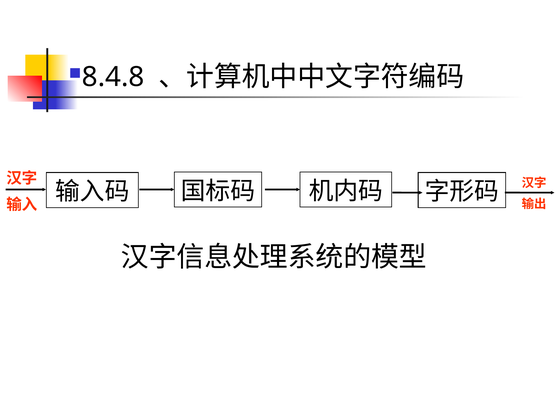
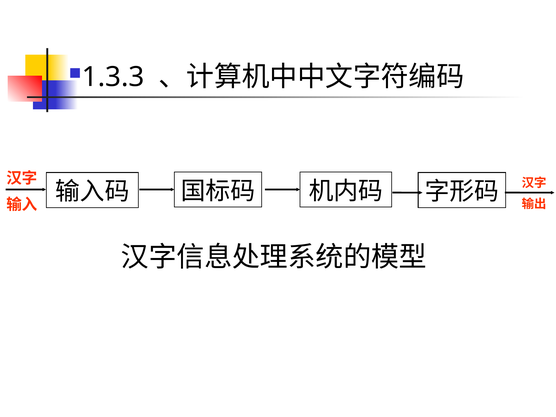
8.4.8: 8.4.8 -> 1.3.3
